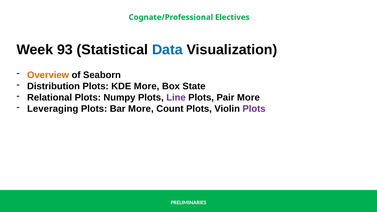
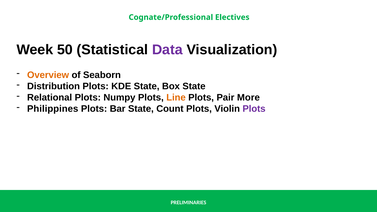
93: 93 -> 50
Data colour: blue -> purple
KDE More: More -> State
Line colour: purple -> orange
Leveraging: Leveraging -> Philippines
Bar More: More -> State
